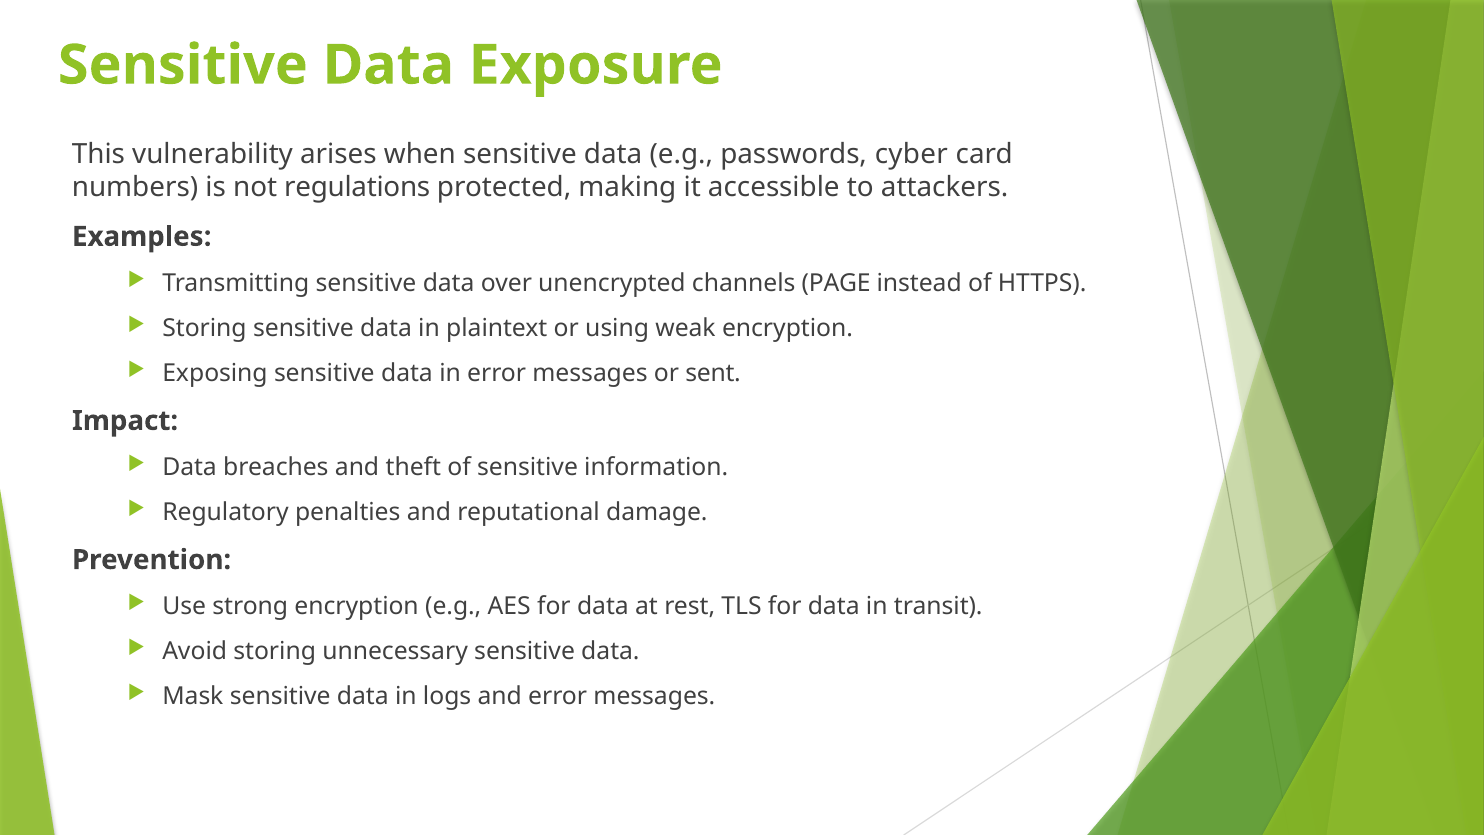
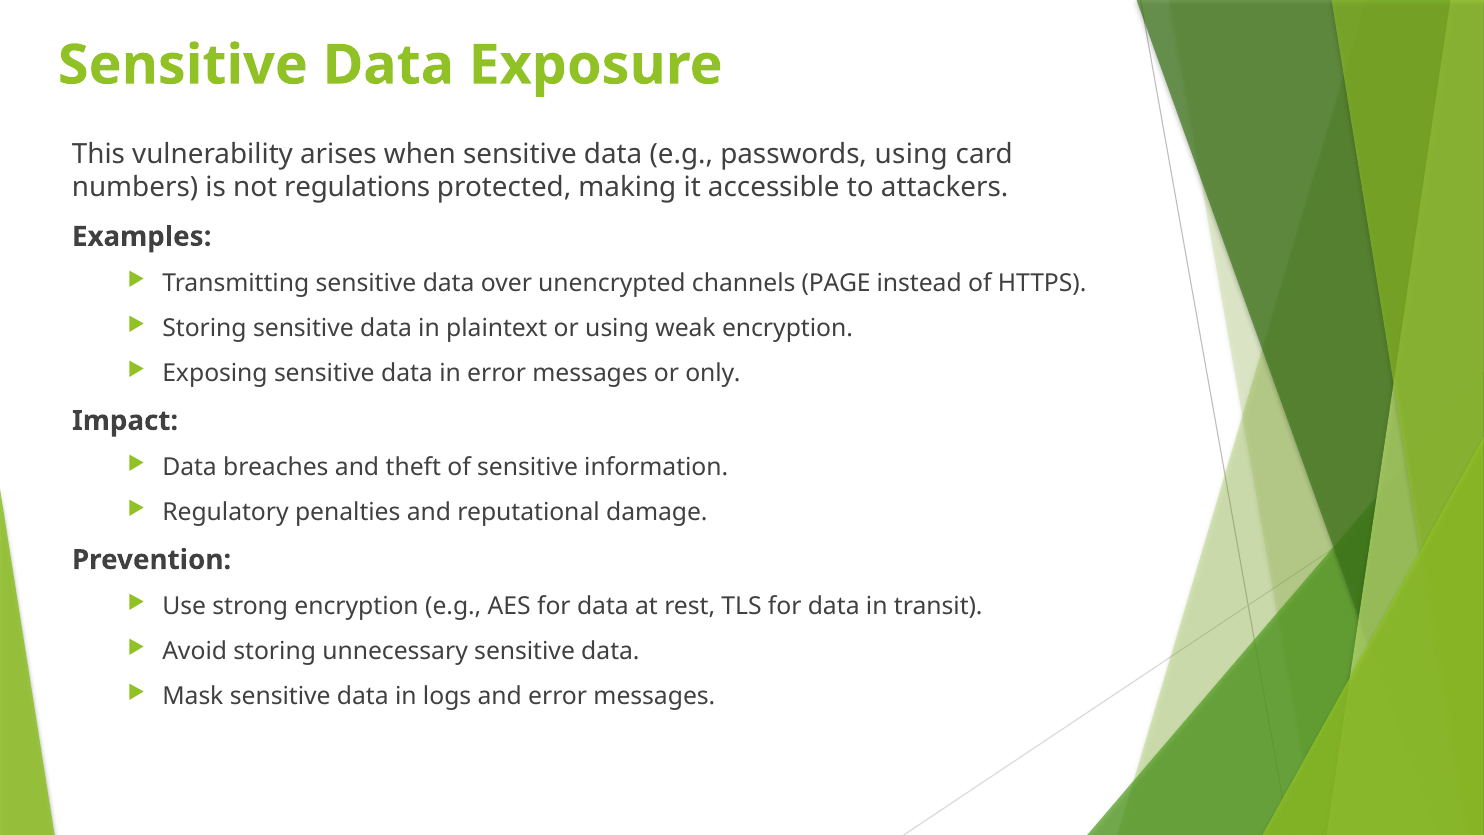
passwords cyber: cyber -> using
sent: sent -> only
